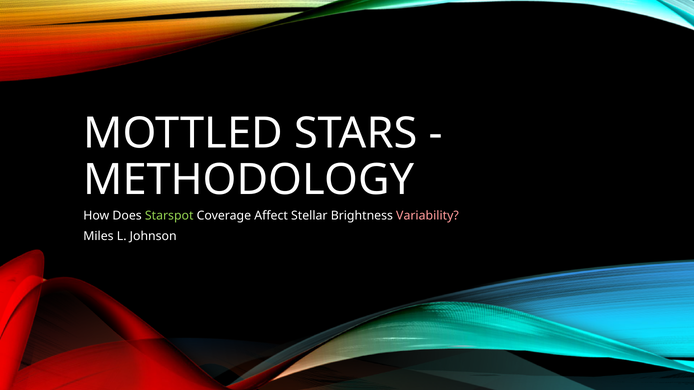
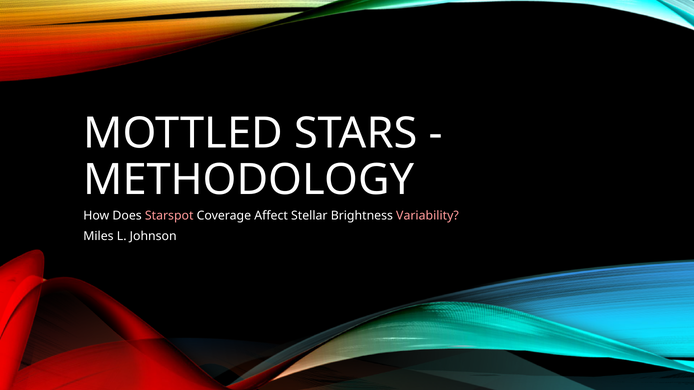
Starspot colour: light green -> pink
